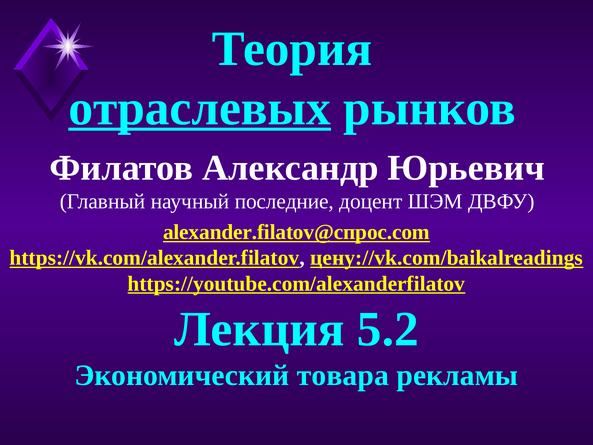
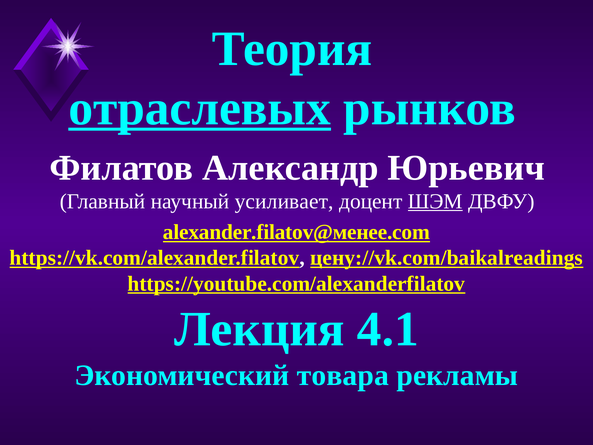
последние: последние -> усиливает
ШЭМ underline: none -> present
alexander.filatov@спрос.com: alexander.filatov@спрос.com -> alexander.filatov@менее.com
5.2: 5.2 -> 4.1
